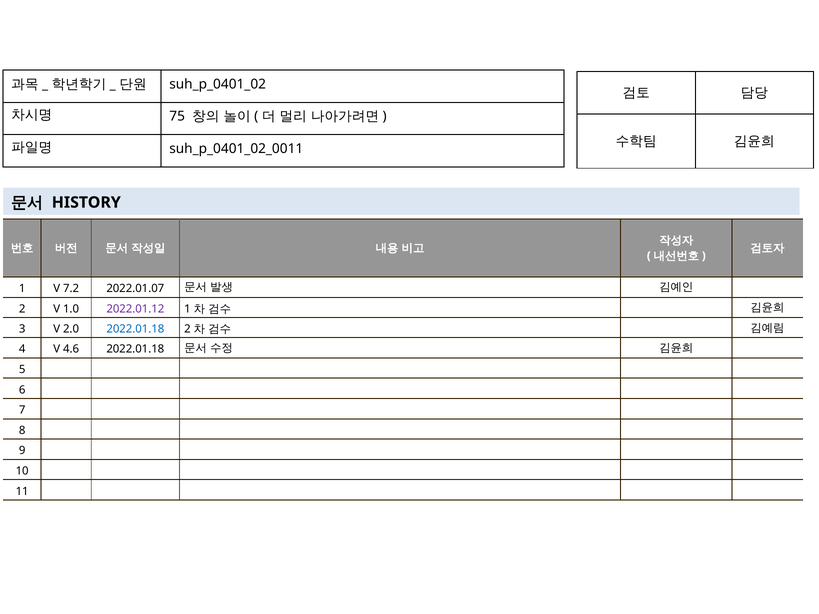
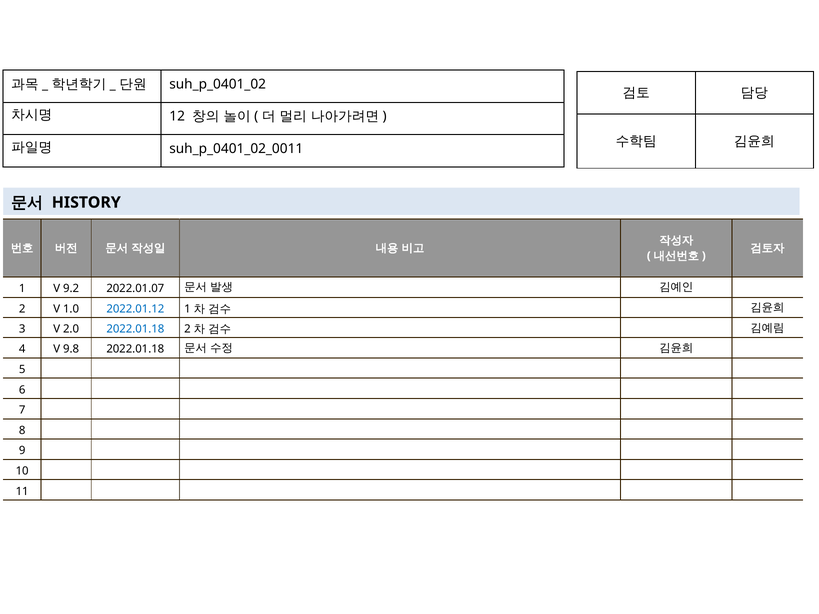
75: 75 -> 12
7.2: 7.2 -> 9.2
2022.01.12 colour: purple -> blue
4.6: 4.6 -> 9.8
